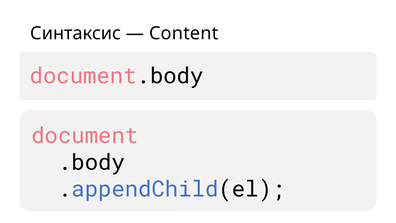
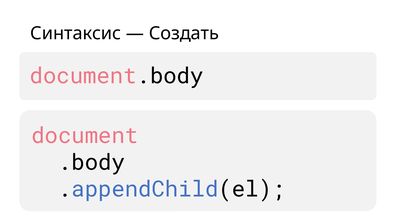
Content: Content -> Создать
